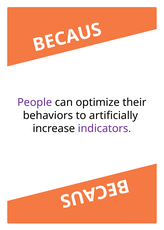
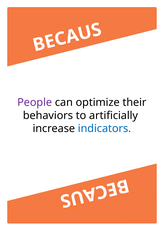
indicators colour: purple -> blue
